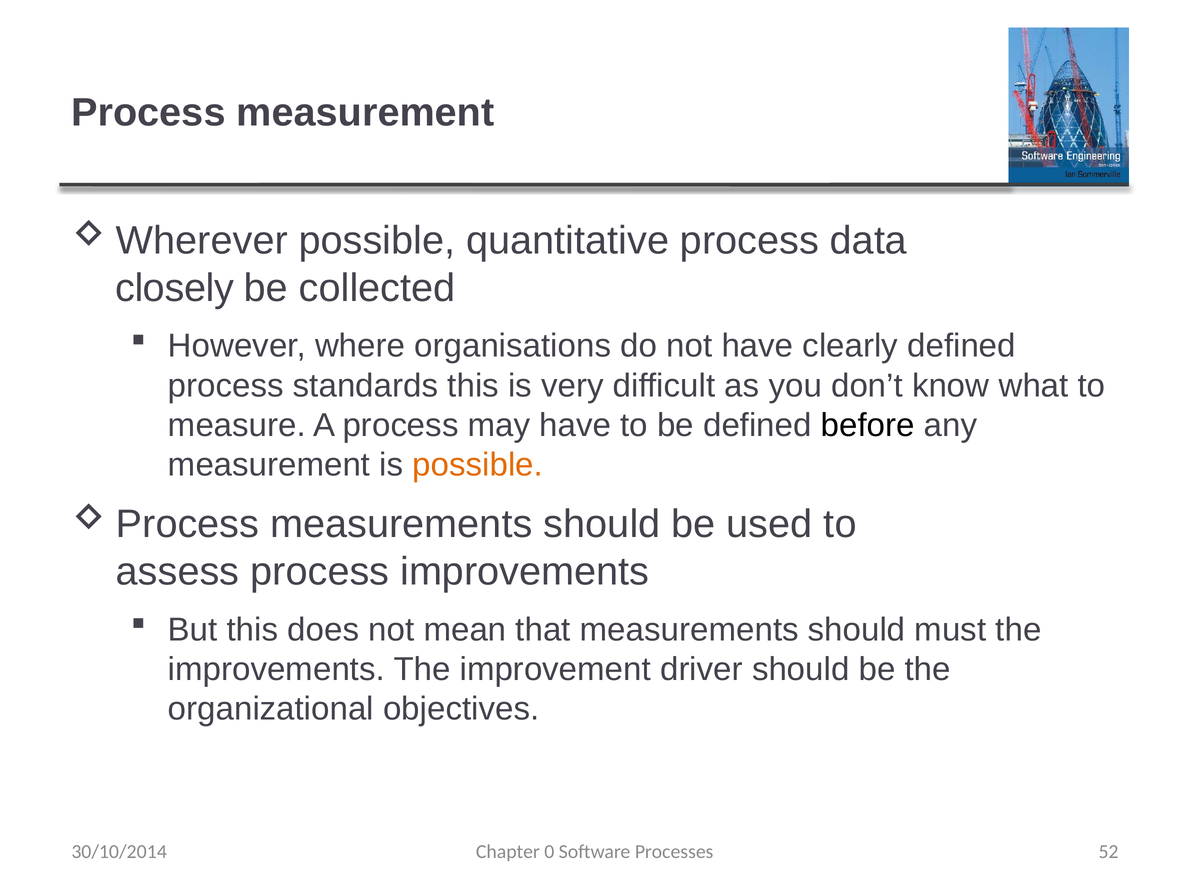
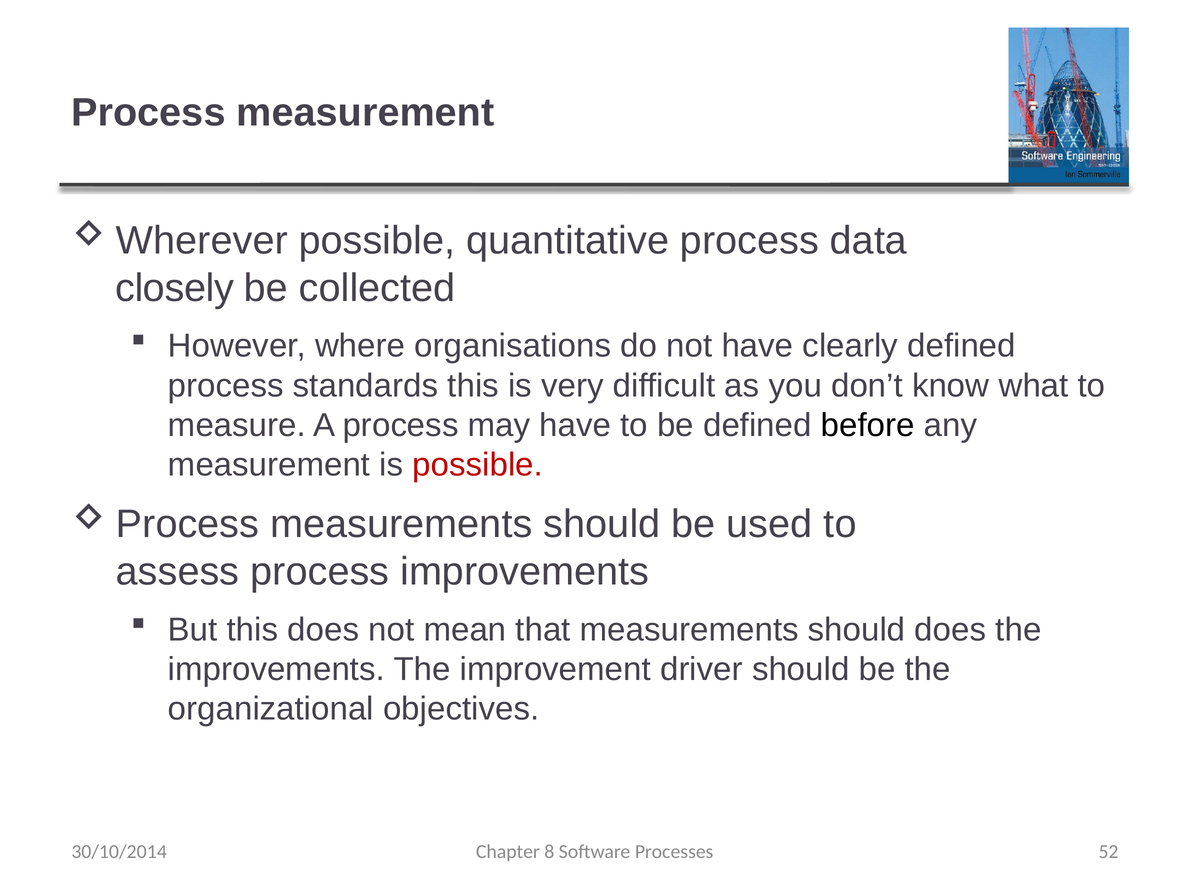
possible at (478, 465) colour: orange -> red
should must: must -> does
0: 0 -> 8
